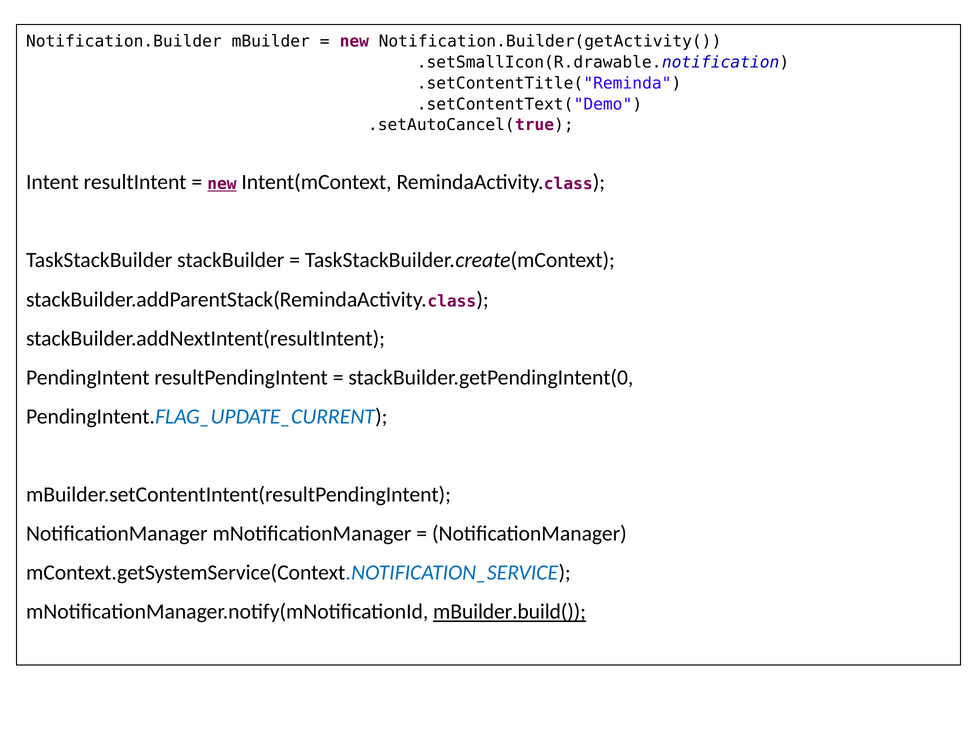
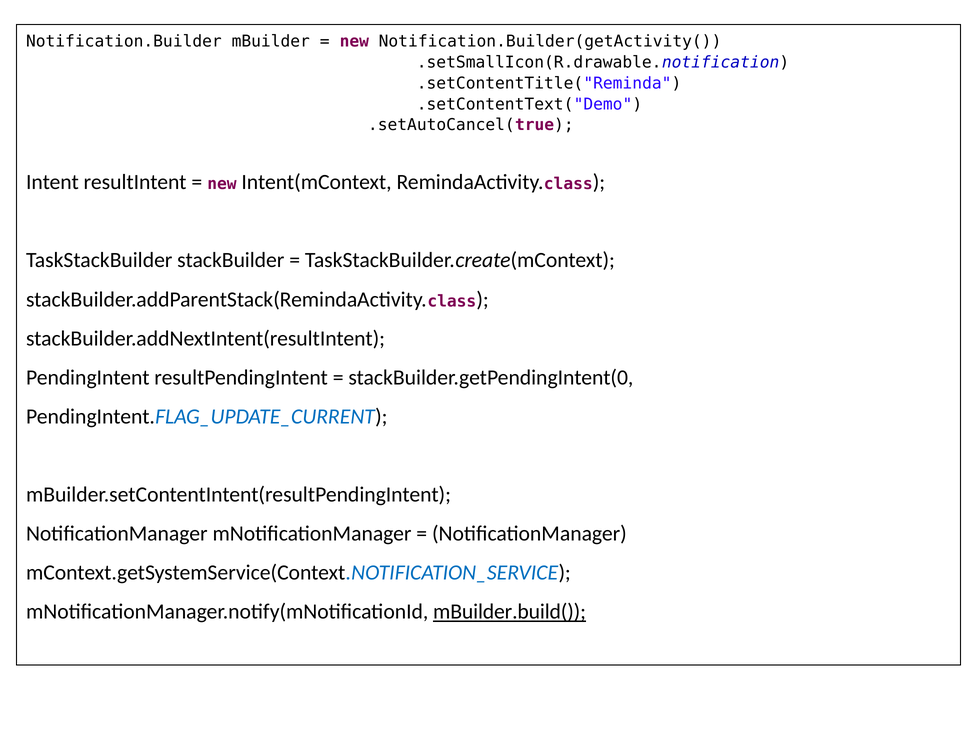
new at (222, 184) underline: present -> none
